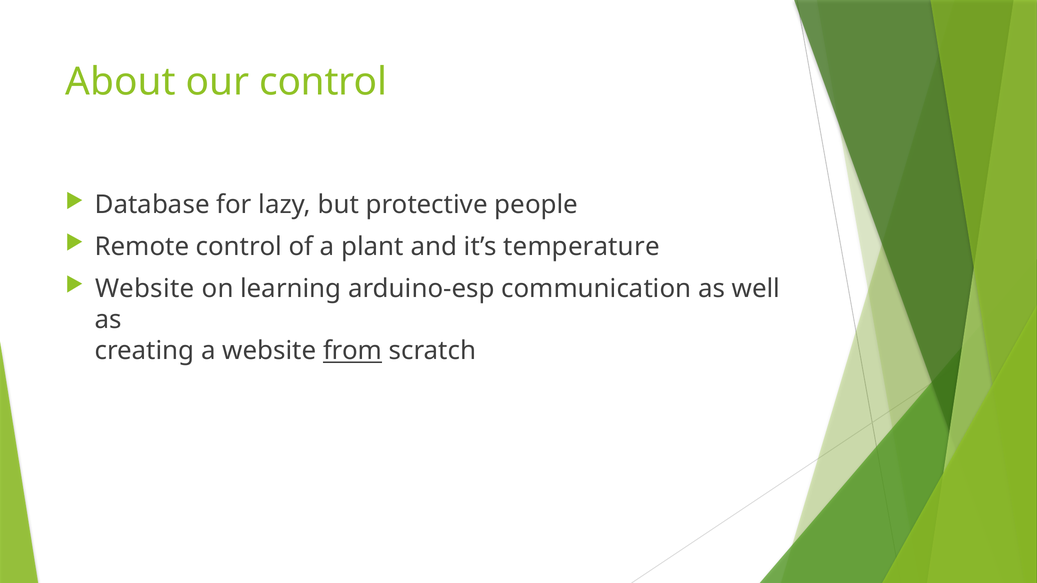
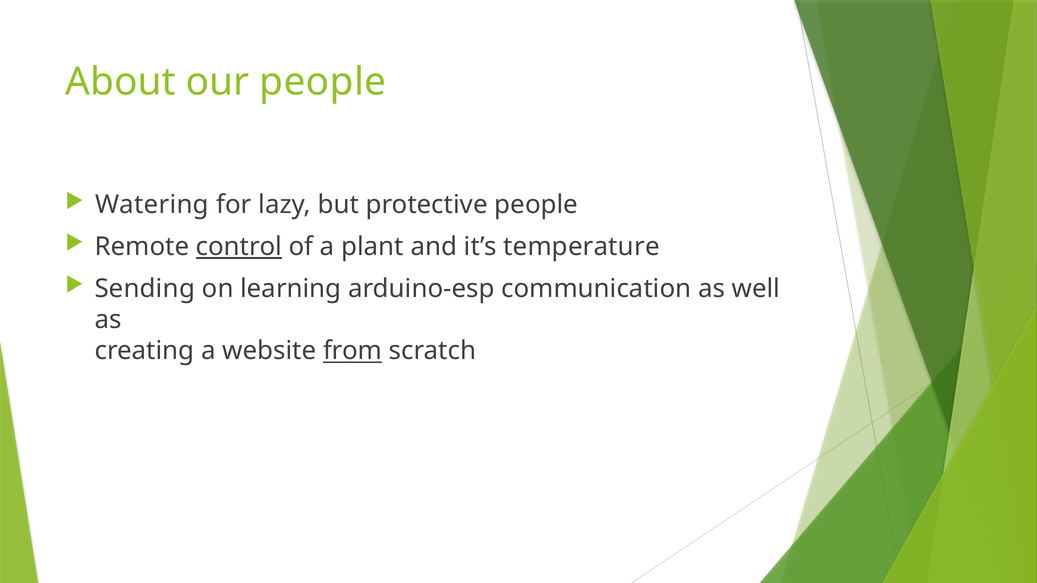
our control: control -> people
Database: Database -> Watering
control at (239, 247) underline: none -> present
Website at (145, 289): Website -> Sending
